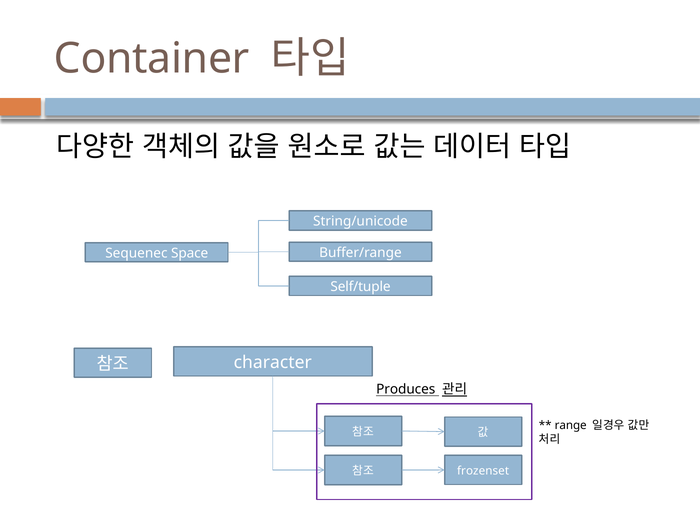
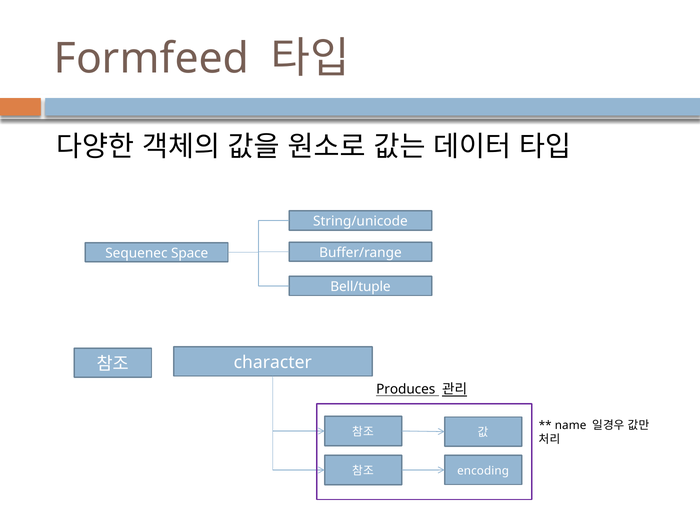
Container: Container -> Formfeed
Self/tuple: Self/tuple -> Bell/tuple
range: range -> name
frozenset: frozenset -> encoding
